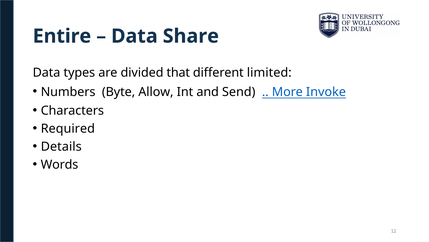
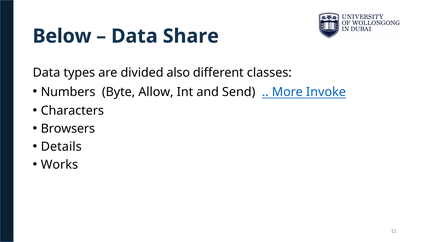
Entire: Entire -> Below
that: that -> also
limited: limited -> classes
Required: Required -> Browsers
Words: Words -> Works
